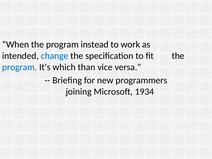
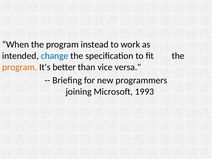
program at (20, 67) colour: blue -> orange
which: which -> better
1934: 1934 -> 1993
